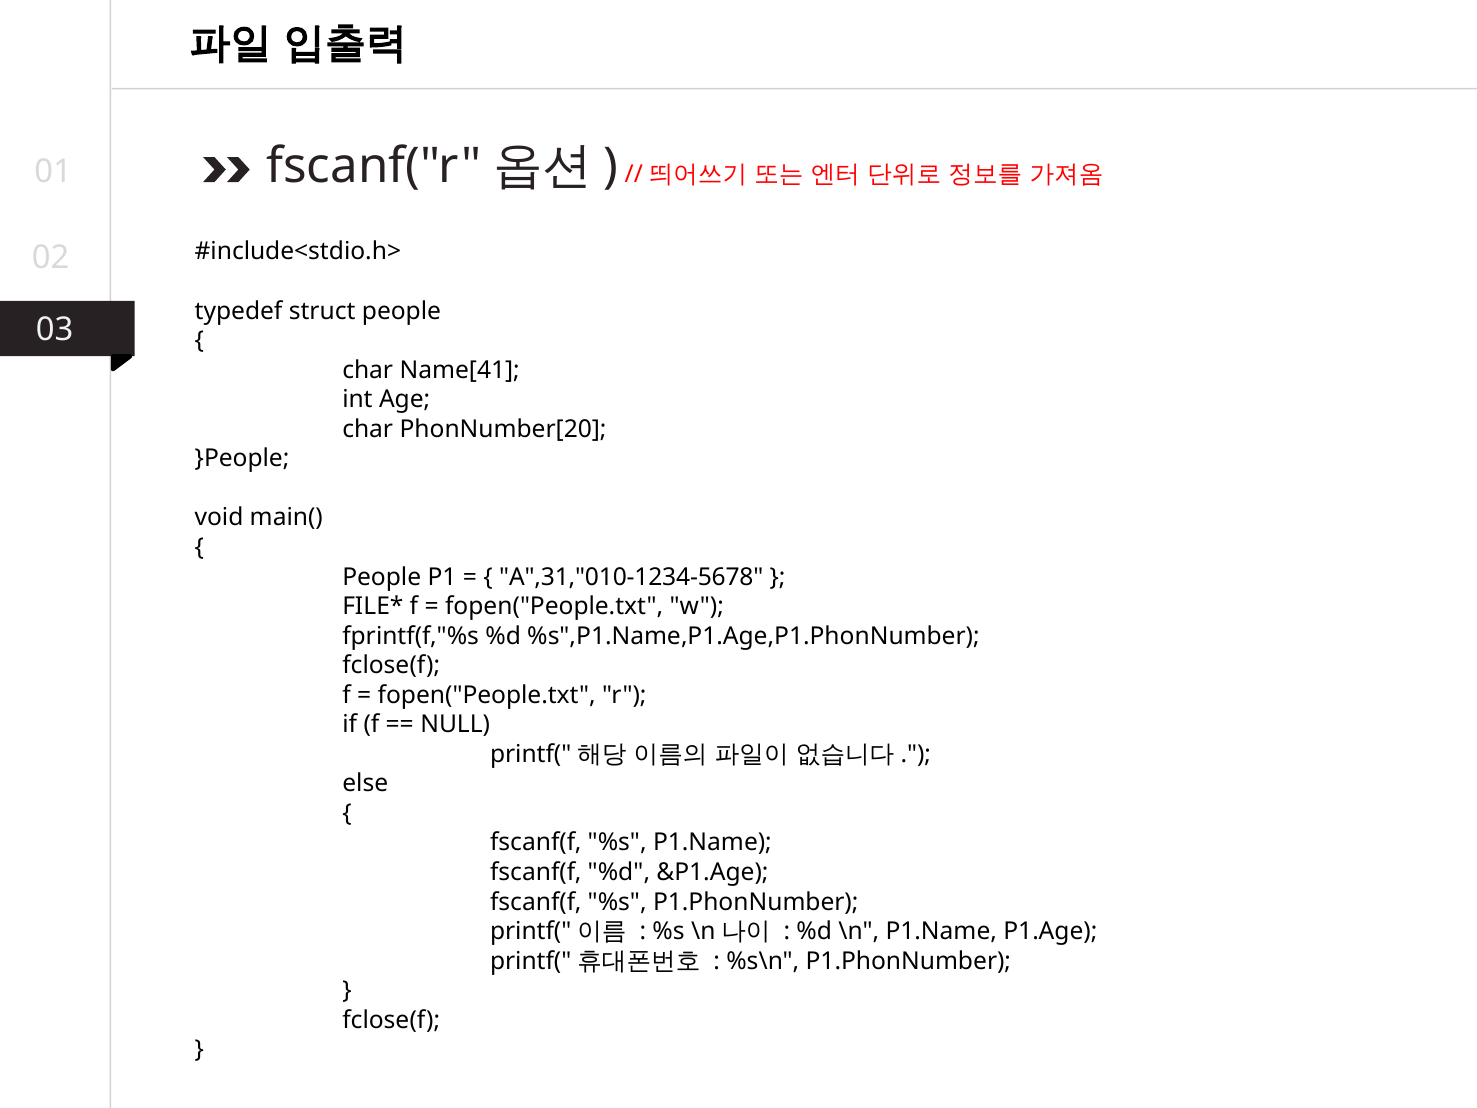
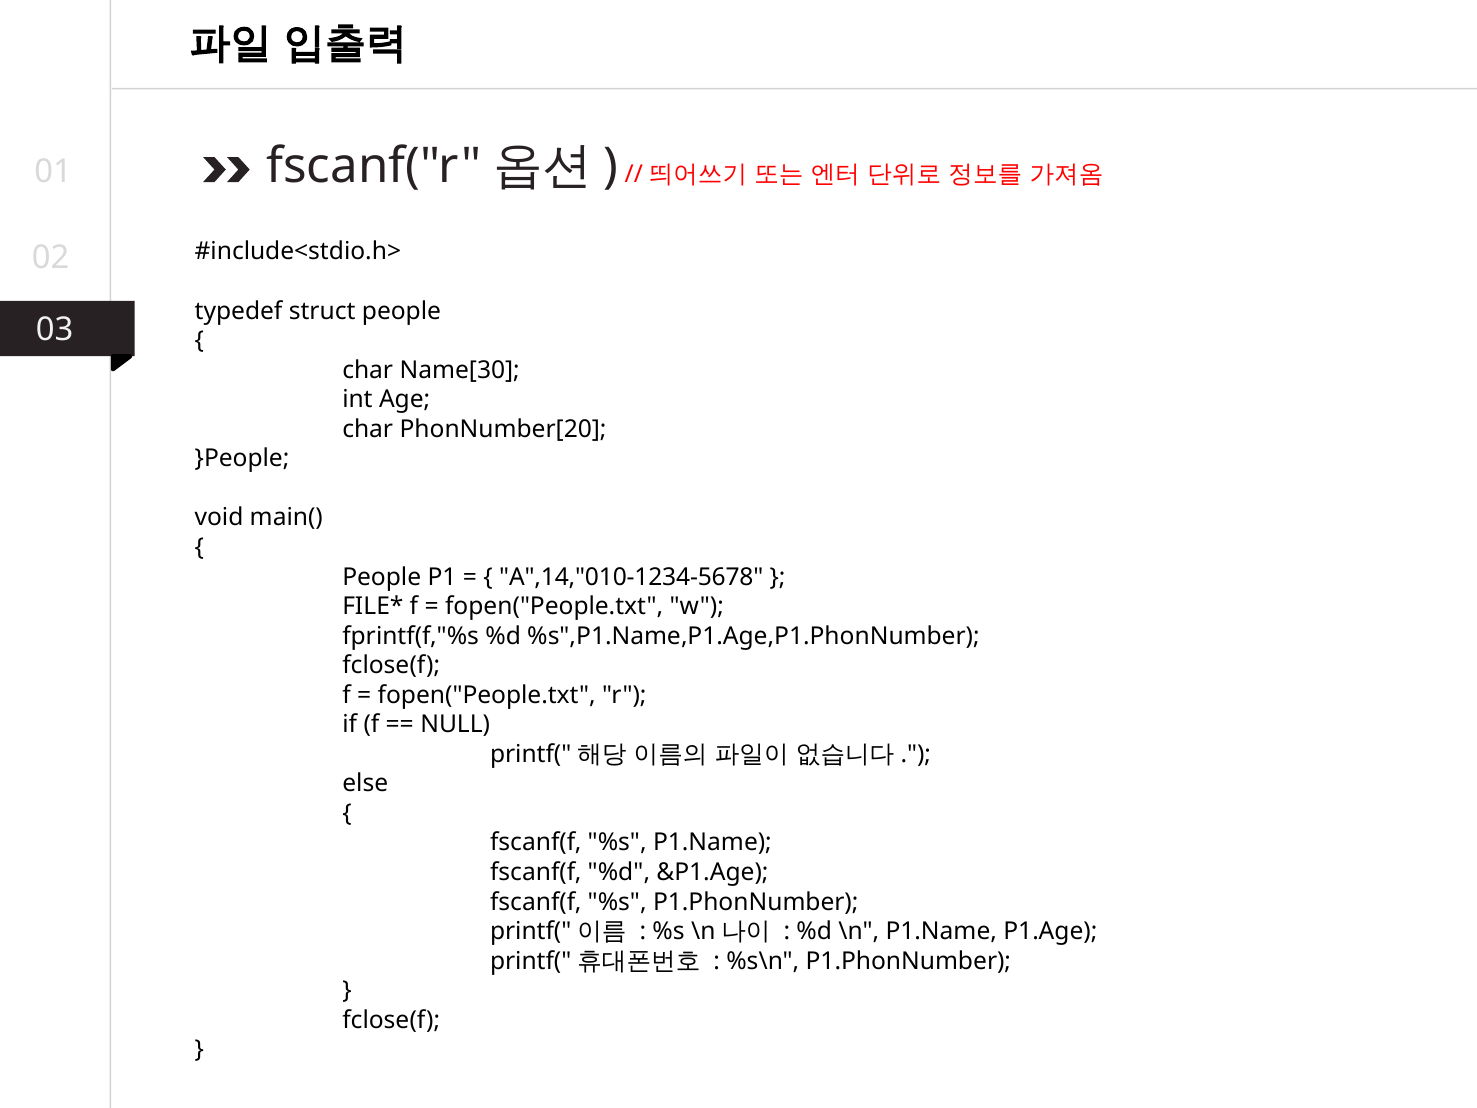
Name[41: Name[41 -> Name[30
A",31,"010-1234-5678: A",31,"010-1234-5678 -> A",14,"010-1234-5678
